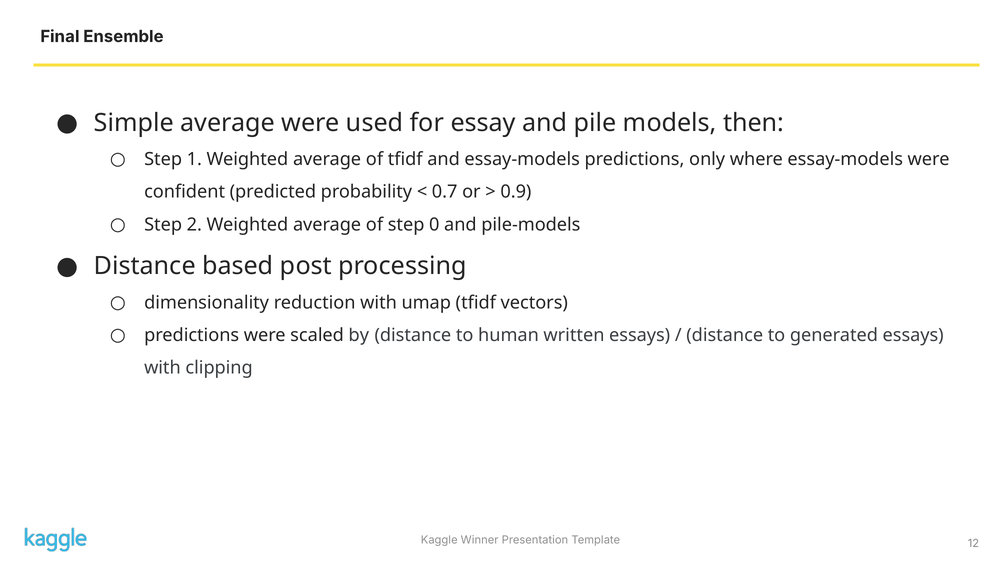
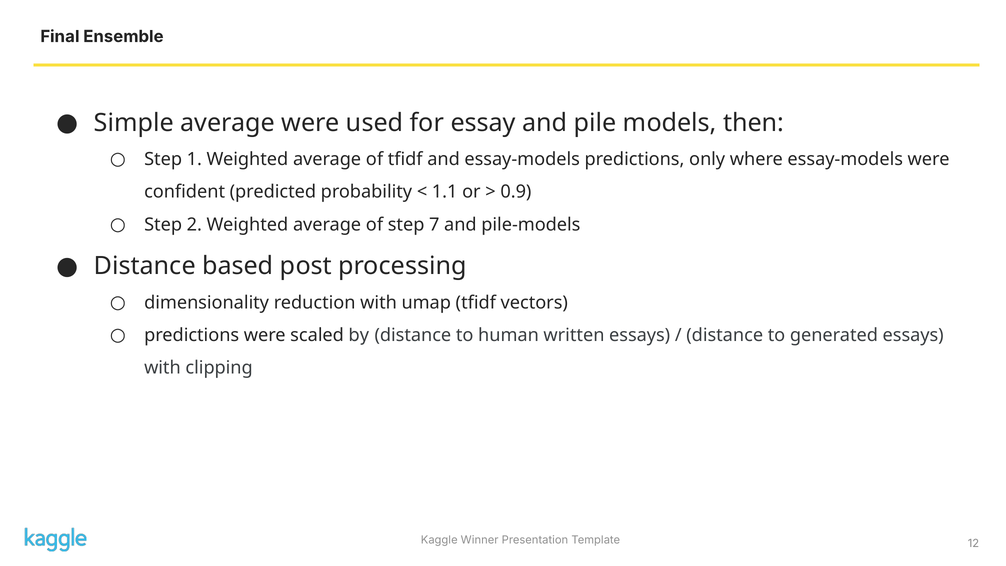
0.7: 0.7 -> 1.1
0: 0 -> 7
